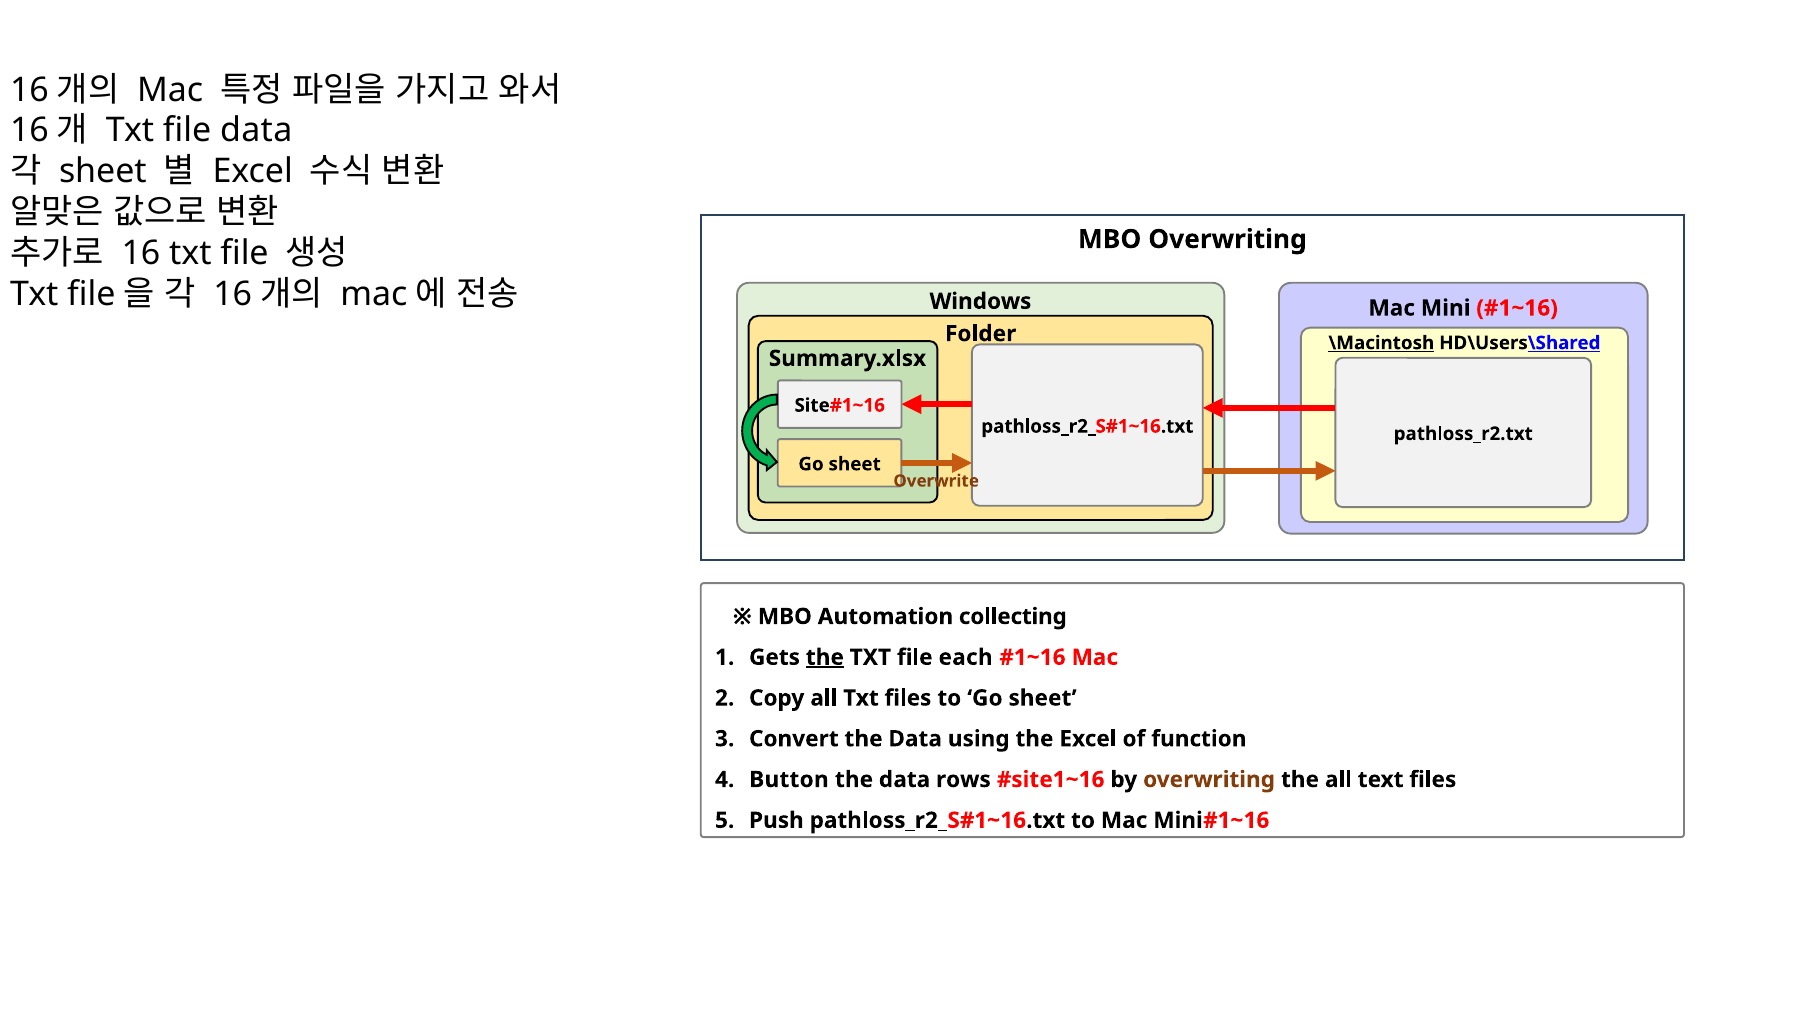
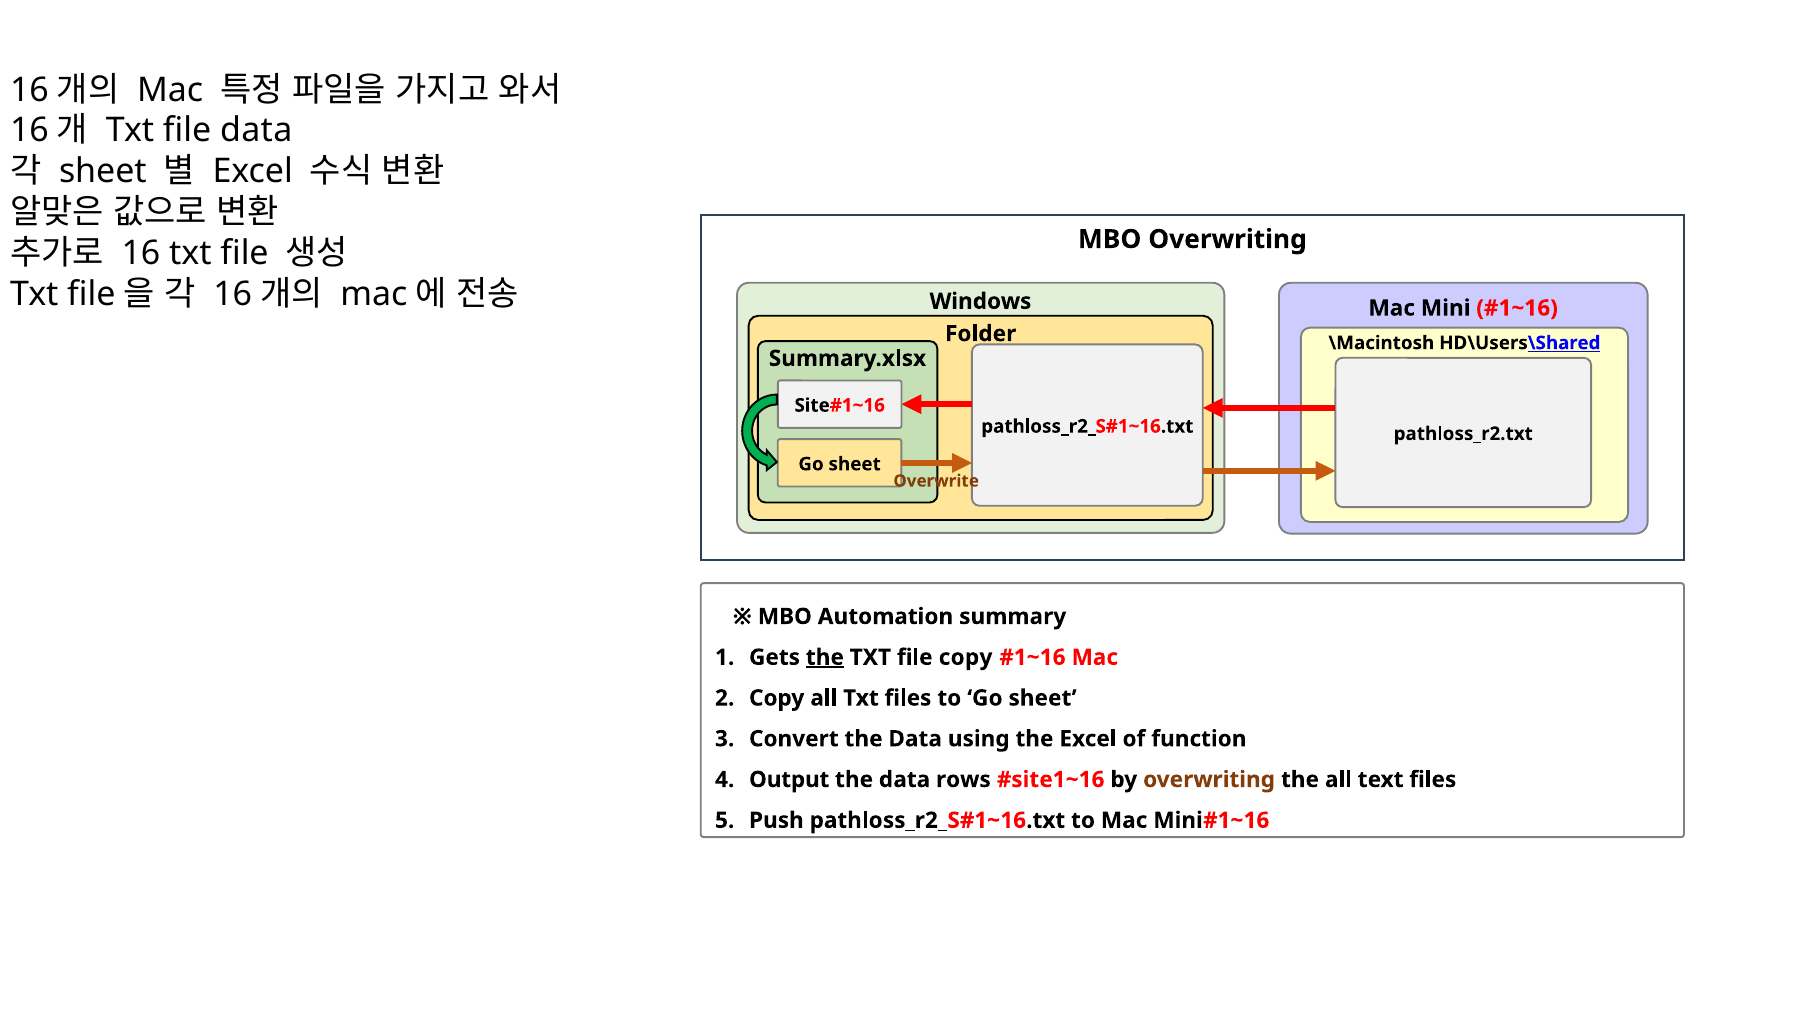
\Macintosh underline: present -> none
collecting: collecting -> summary
file each: each -> copy
Button: Button -> Output
